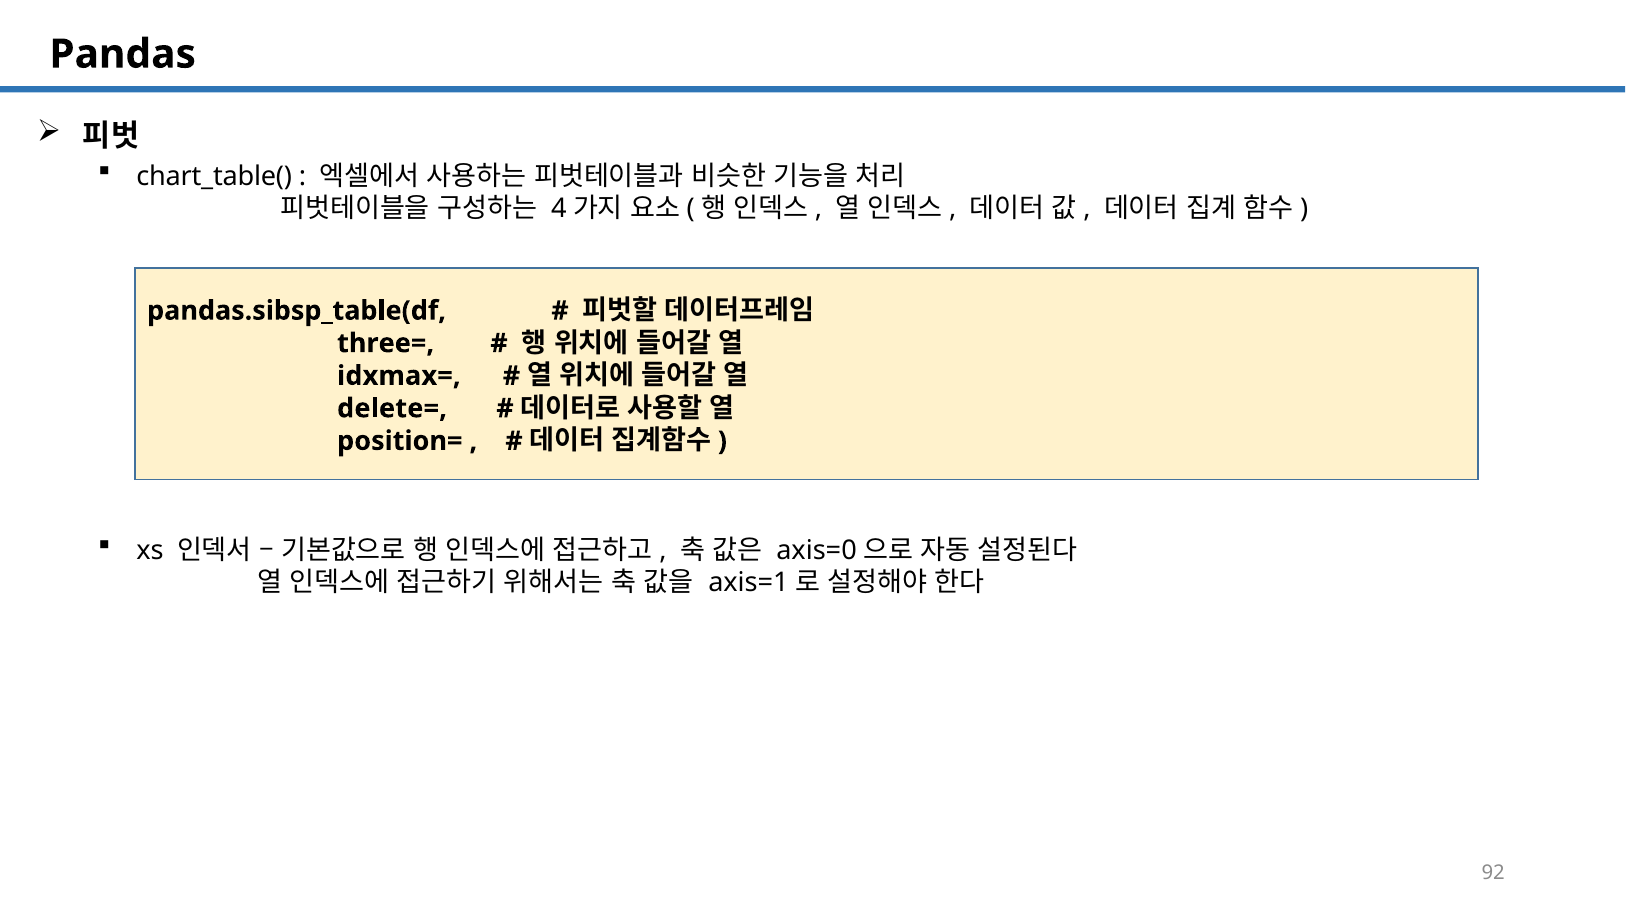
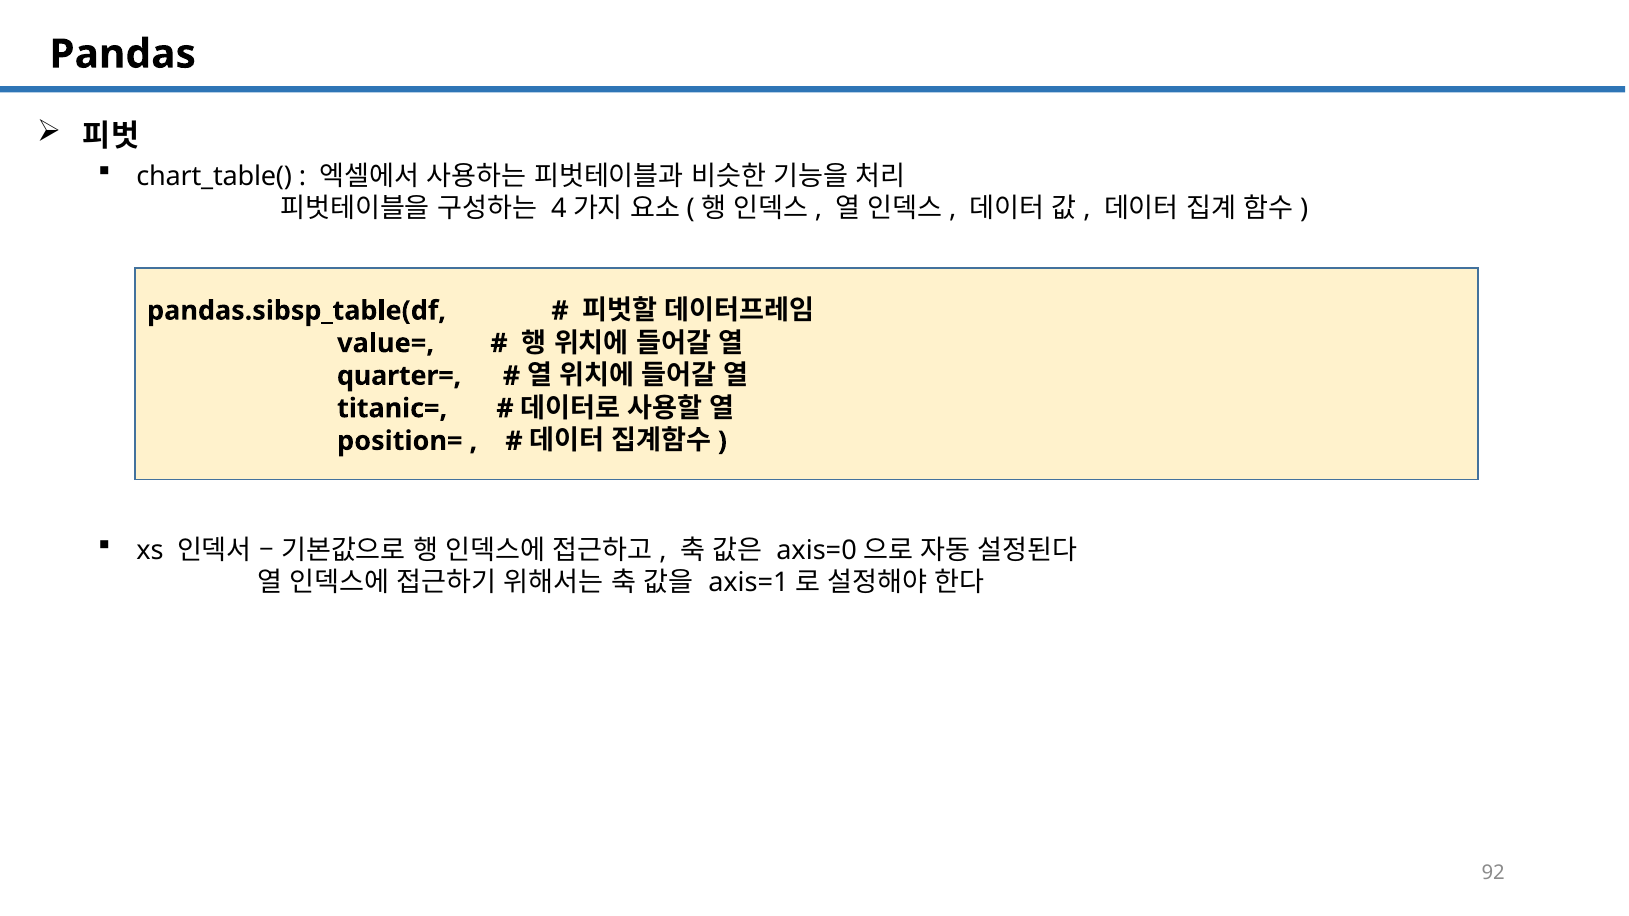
three=: three= -> value=
idxmax=: idxmax= -> quarter=
delete=: delete= -> titanic=
